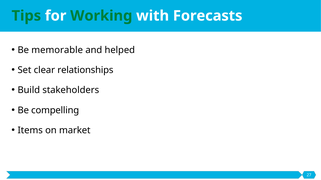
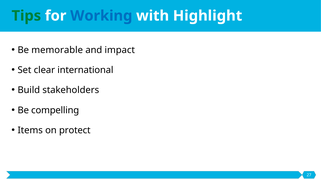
Working colour: green -> blue
Forecasts: Forecasts -> Highlight
helped: helped -> impact
relationships: relationships -> international
market: market -> protect
